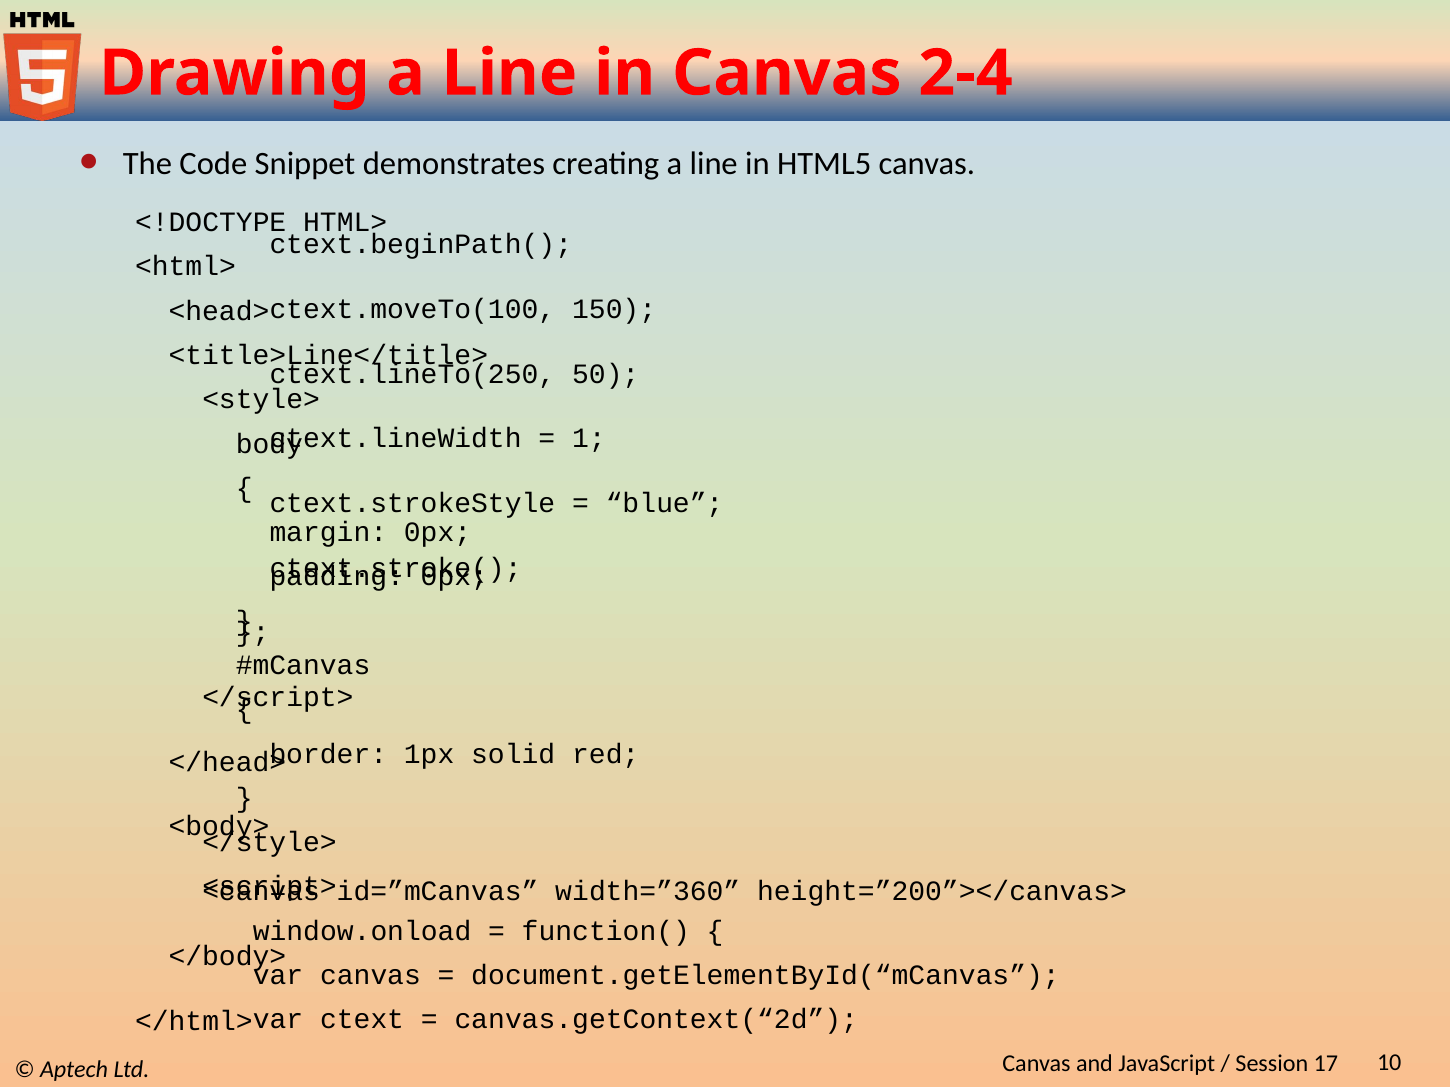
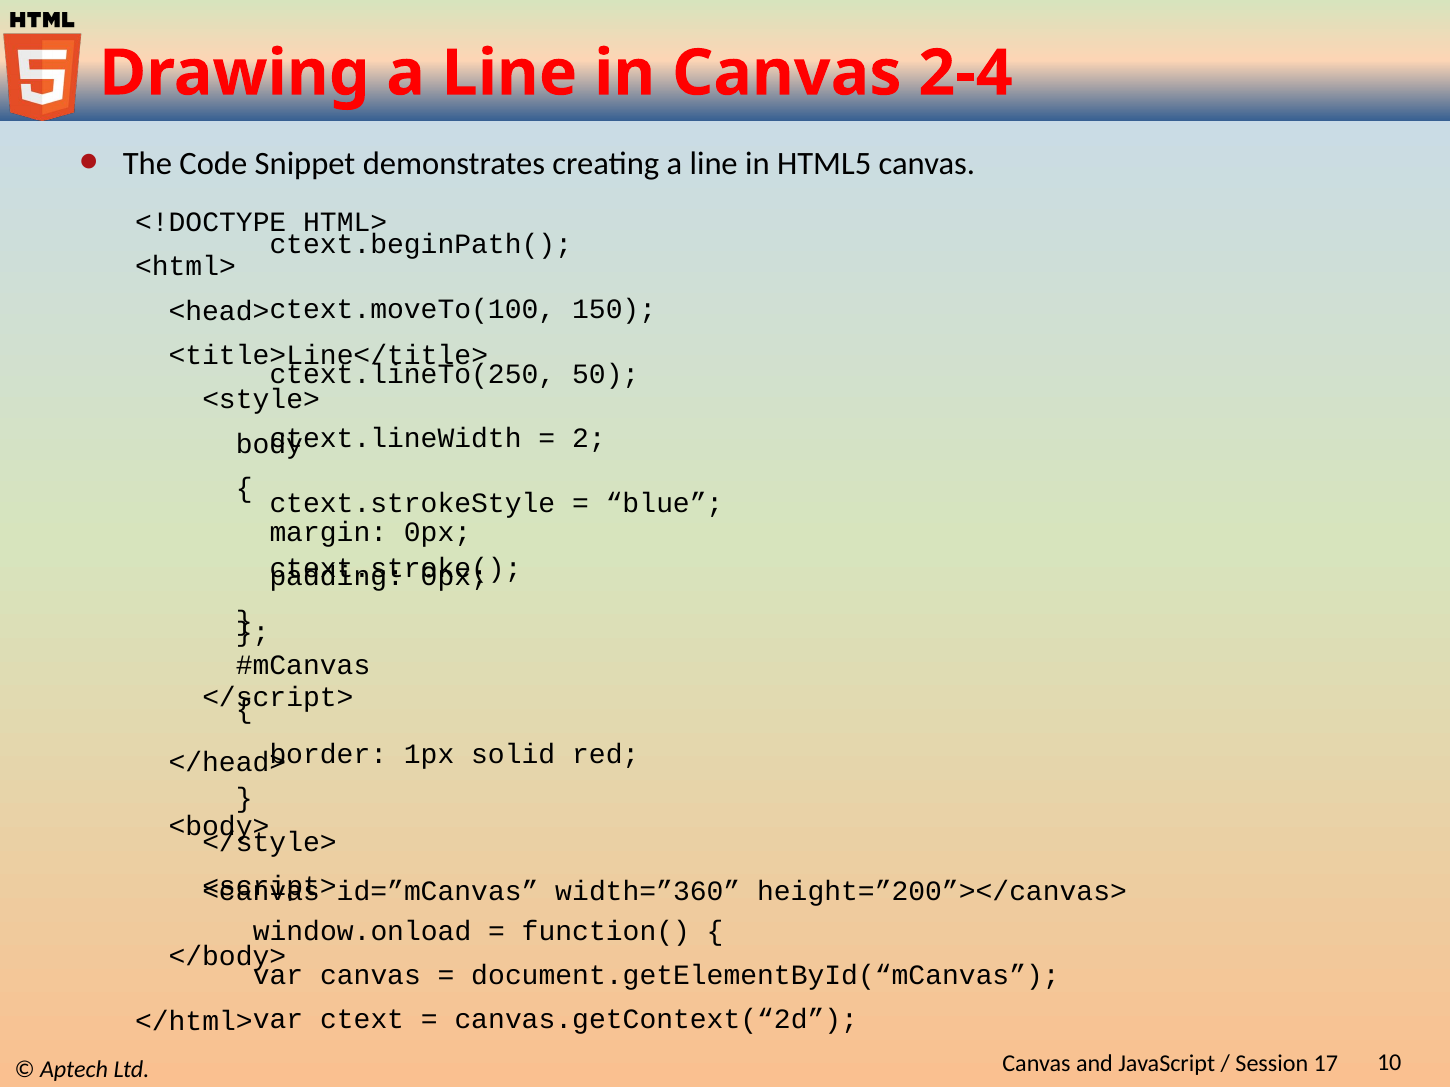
1: 1 -> 2
